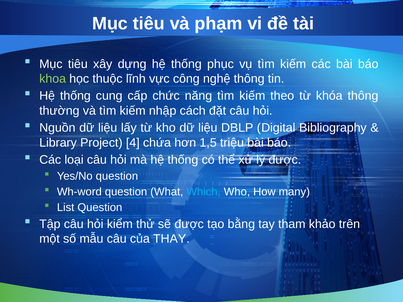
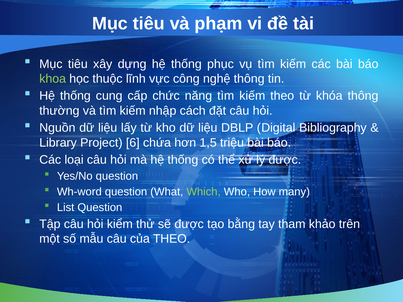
4: 4 -> 6
Which colour: light blue -> light green
của THAY: THAY -> THEO
